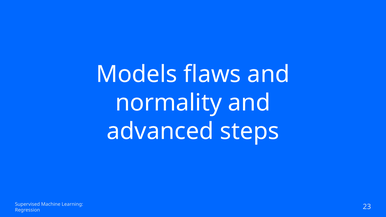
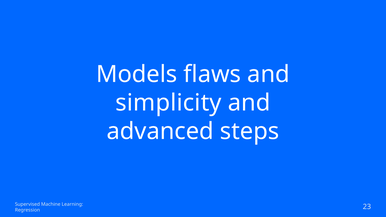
normality: normality -> simplicity
